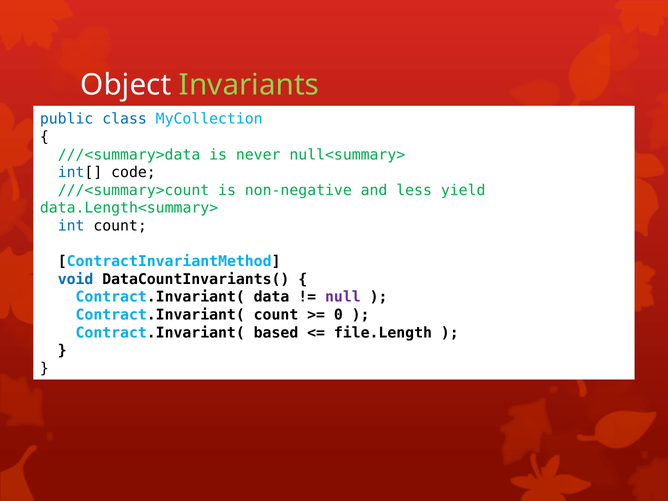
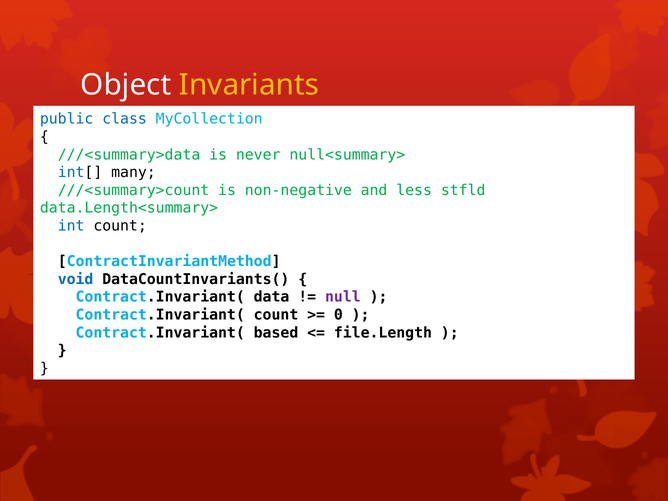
Invariants colour: light green -> yellow
code: code -> many
yield: yield -> stfld
